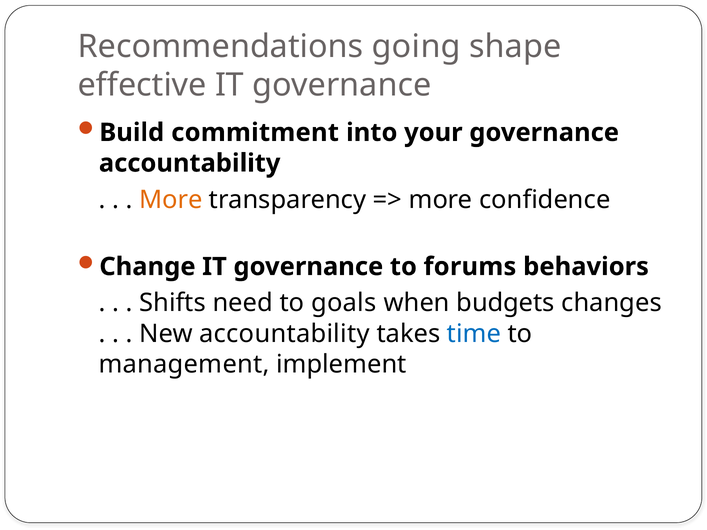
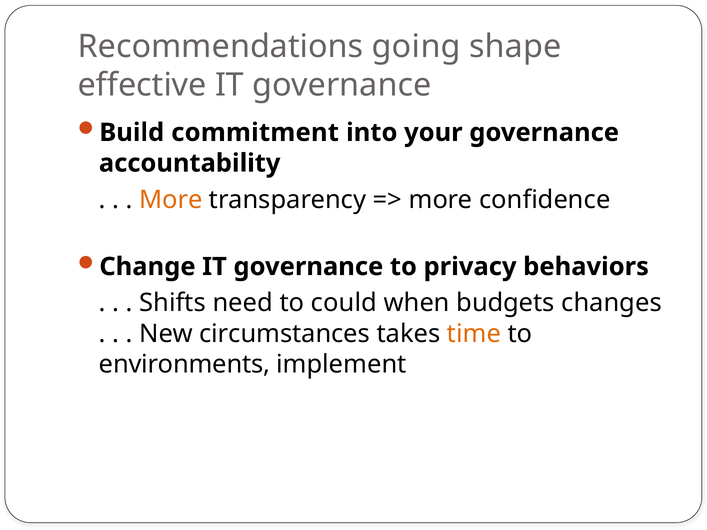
forums: forums -> privacy
goals: goals -> could
New accountability: accountability -> circumstances
time colour: blue -> orange
management: management -> environments
